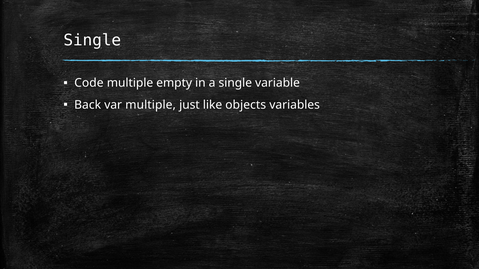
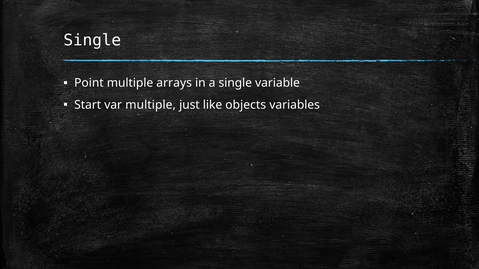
Code: Code -> Point
empty: empty -> arrays
Back: Back -> Start
